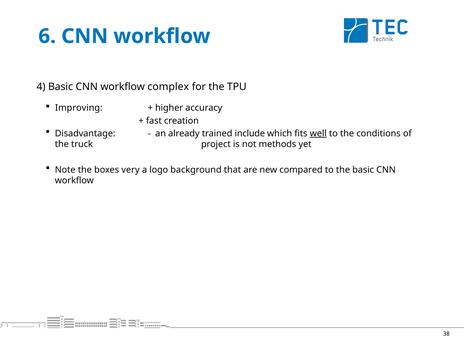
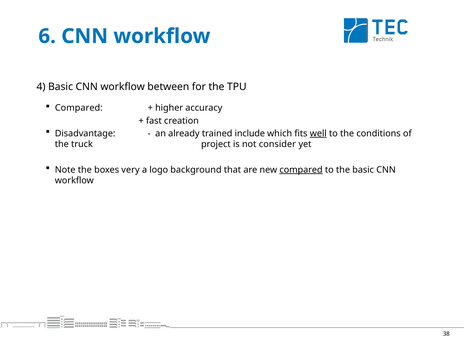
complex: complex -> between
Improving at (79, 108): Improving -> Compared
methods: methods -> consider
compared at (301, 170) underline: none -> present
